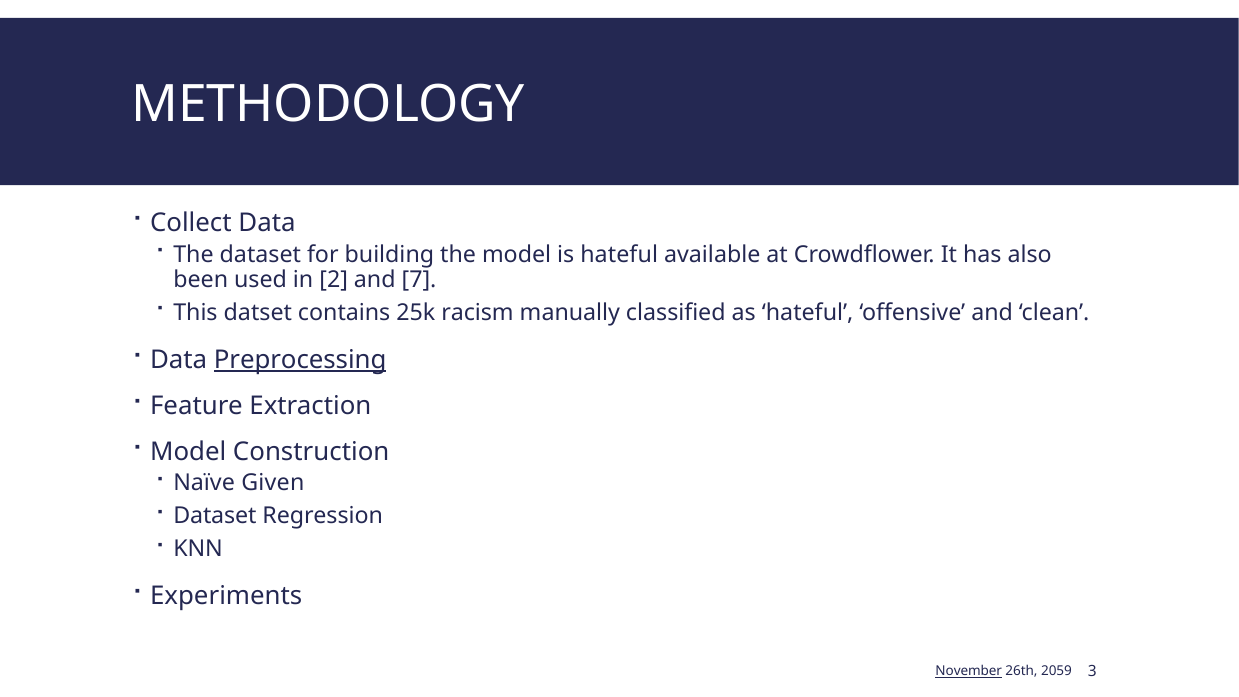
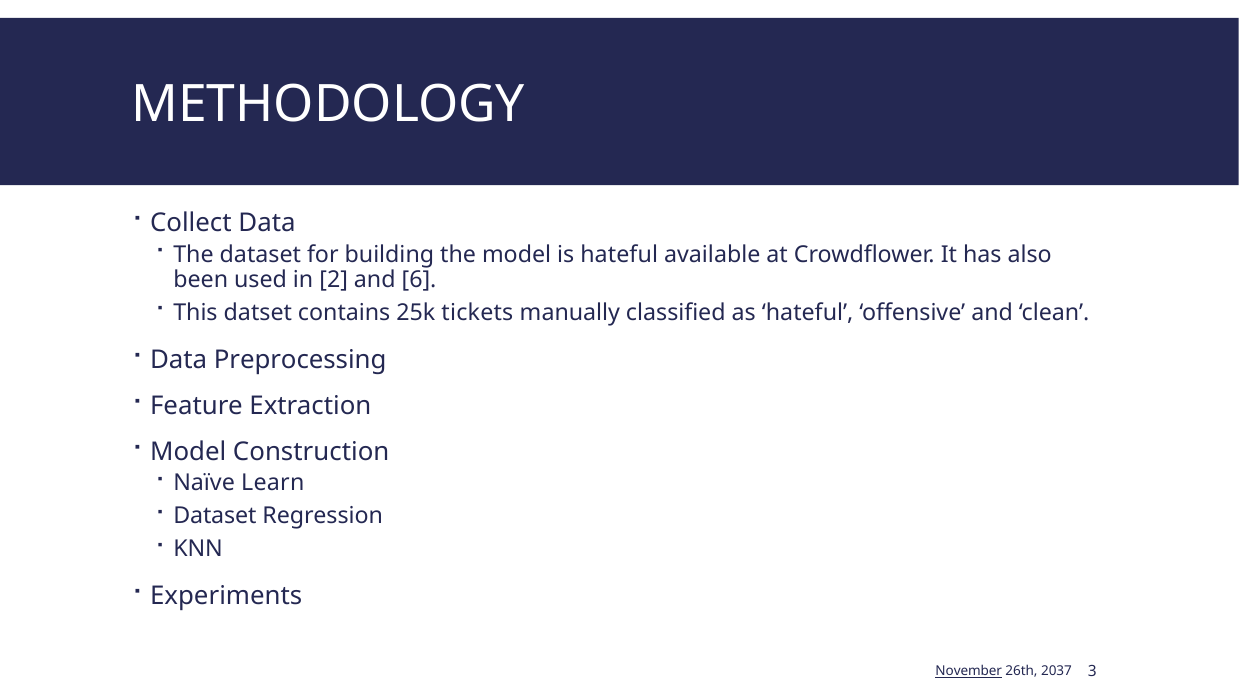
7: 7 -> 6
racism: racism -> tickets
Preprocessing underline: present -> none
Given: Given -> Learn
2059: 2059 -> 2037
